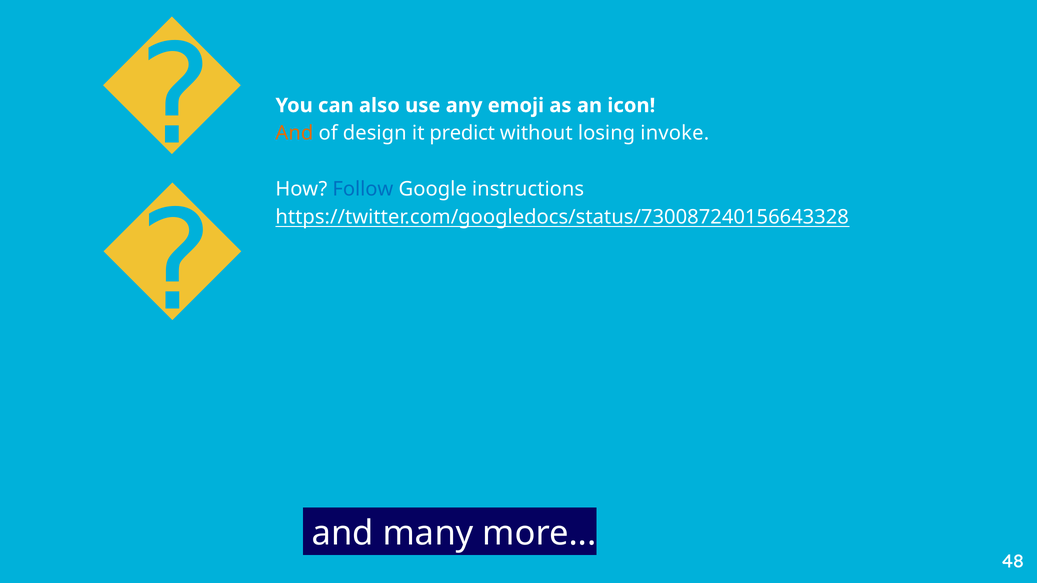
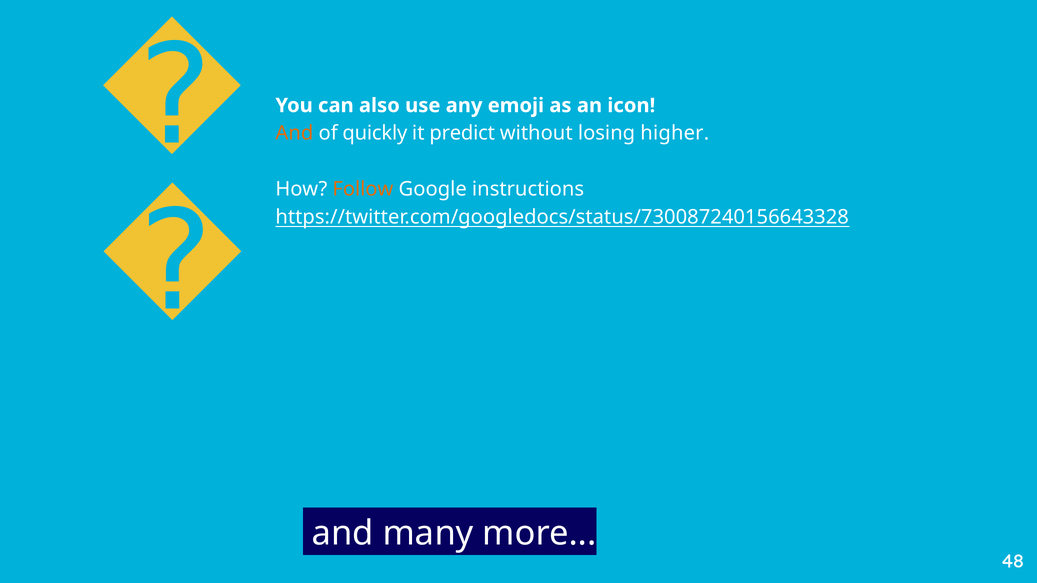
design: design -> quickly
invoke: invoke -> higher
Follow colour: blue -> orange
